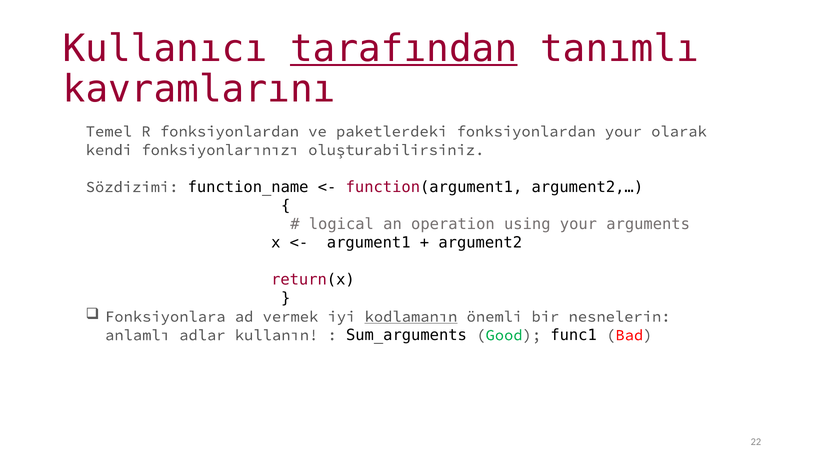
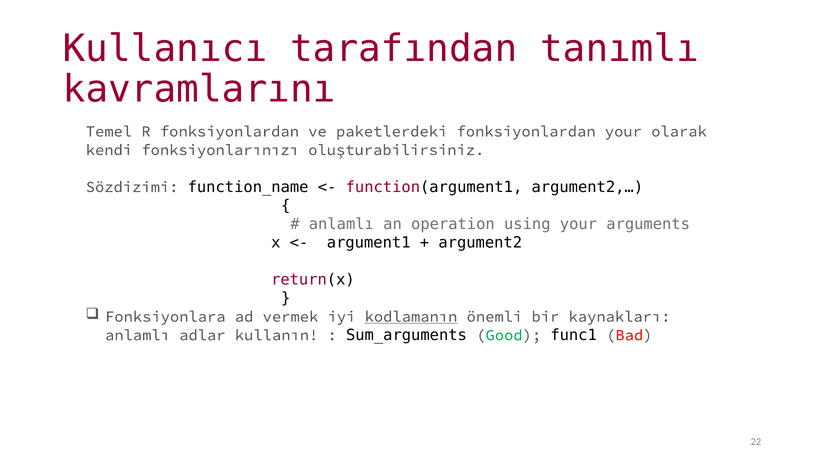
tarafından underline: present -> none
logical at (341, 224): logical -> anlamlı
nesnelerin: nesnelerin -> kaynakları
